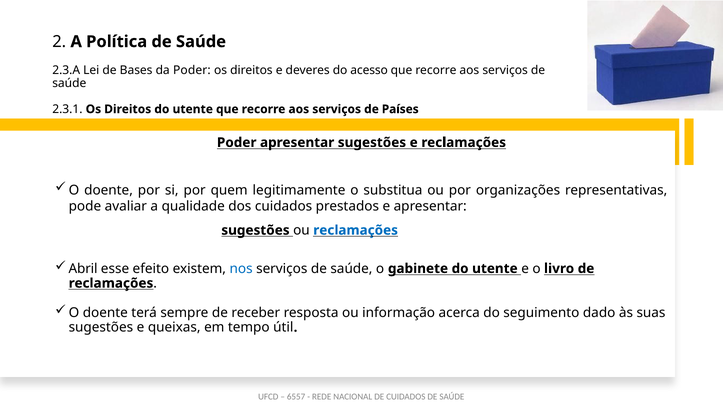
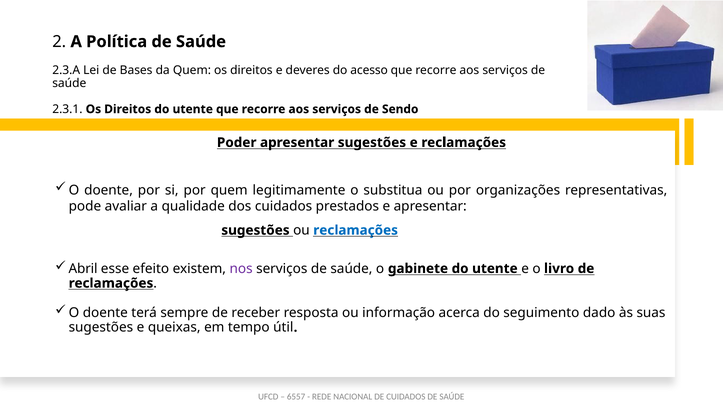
da Poder: Poder -> Quem
Países: Países -> Sendo
nos colour: blue -> purple
